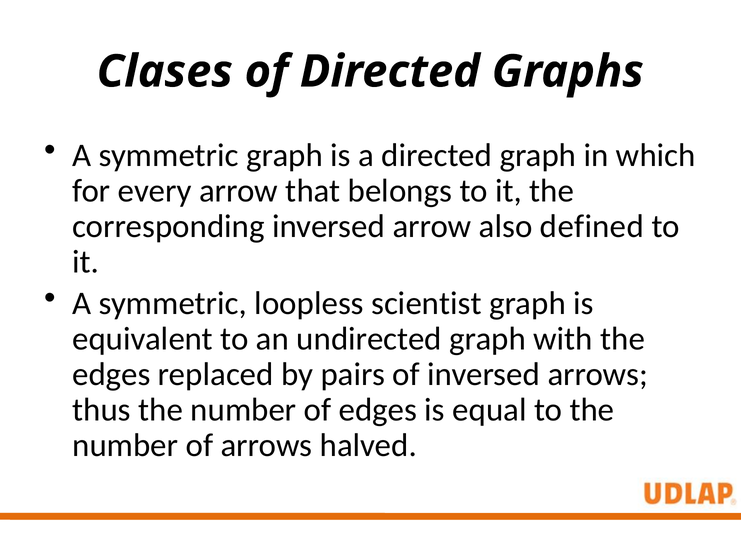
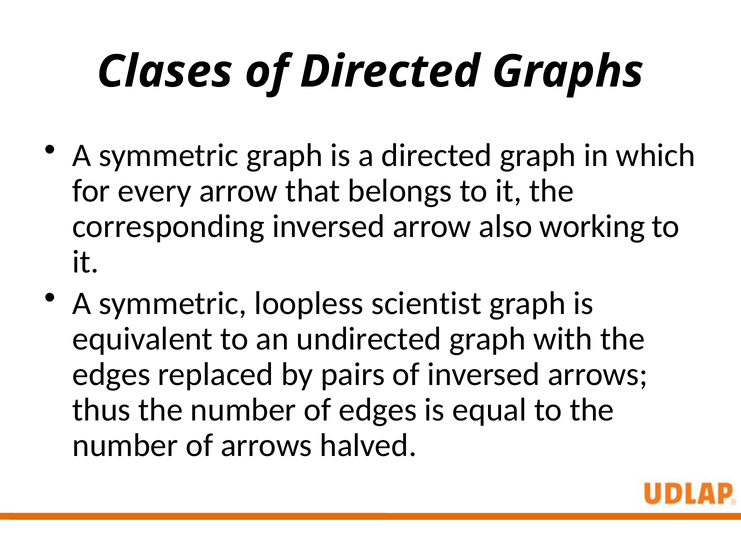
defined: defined -> working
